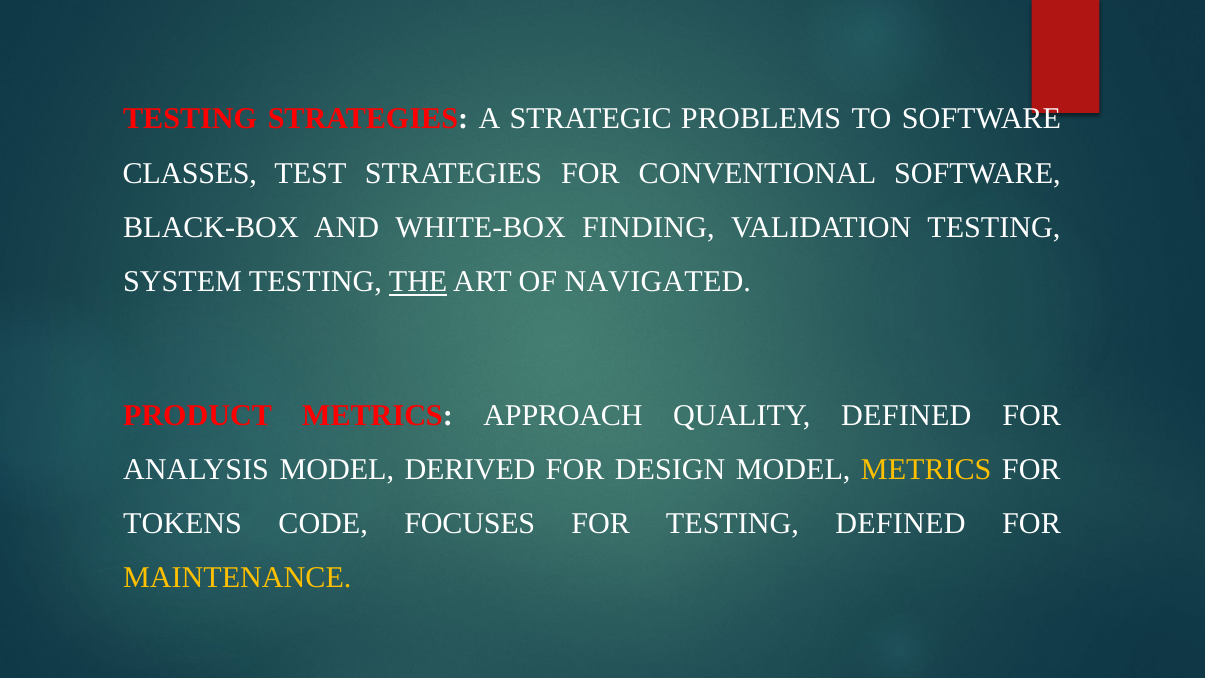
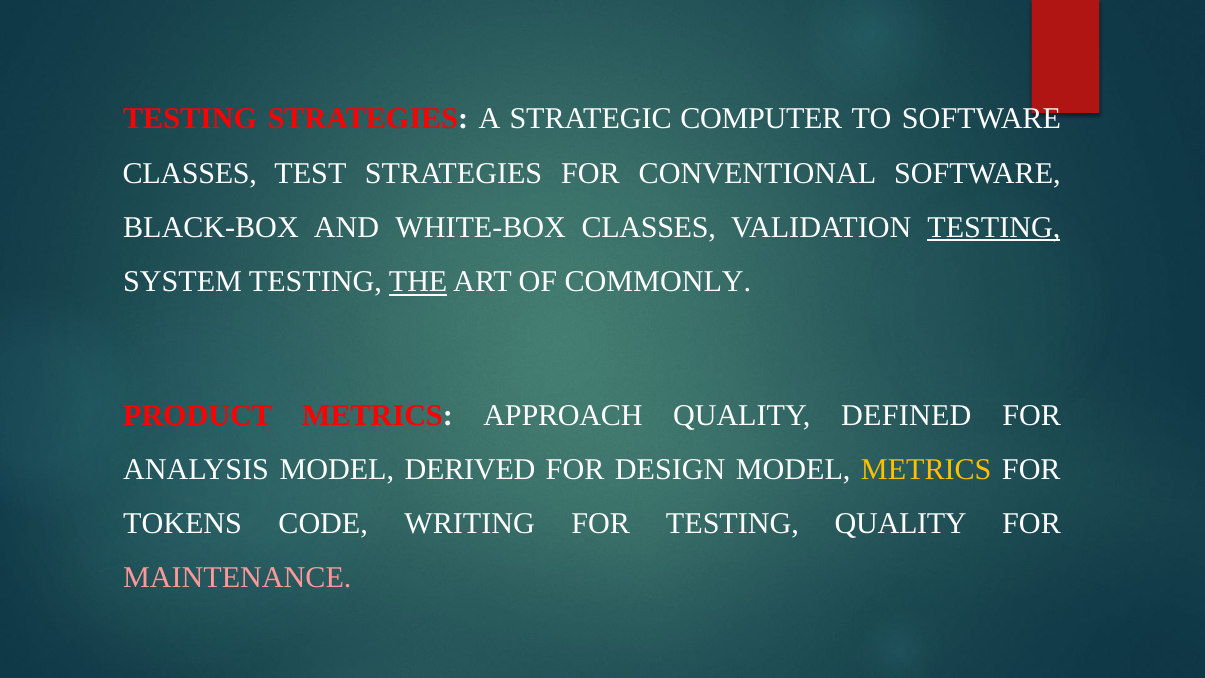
PROBLEMS: PROBLEMS -> COMPUTER
WHITE-BOX FINDING: FINDING -> CLASSES
TESTING at (994, 227) underline: none -> present
NAVIGATED: NAVIGATED -> COMMONLY
FOCUSES: FOCUSES -> WRITING
TESTING DEFINED: DEFINED -> QUALITY
MAINTENANCE colour: yellow -> pink
